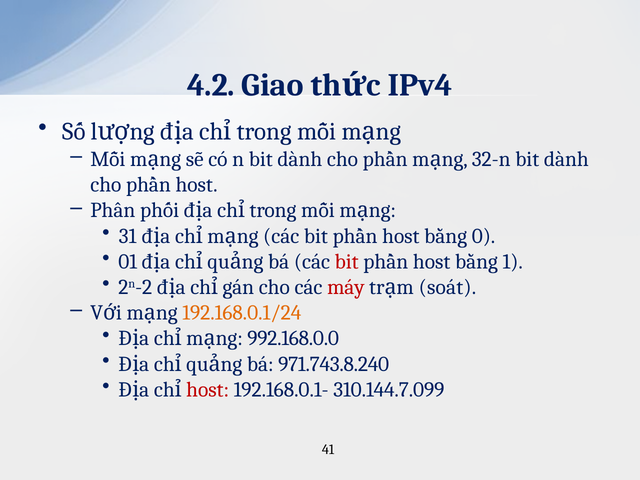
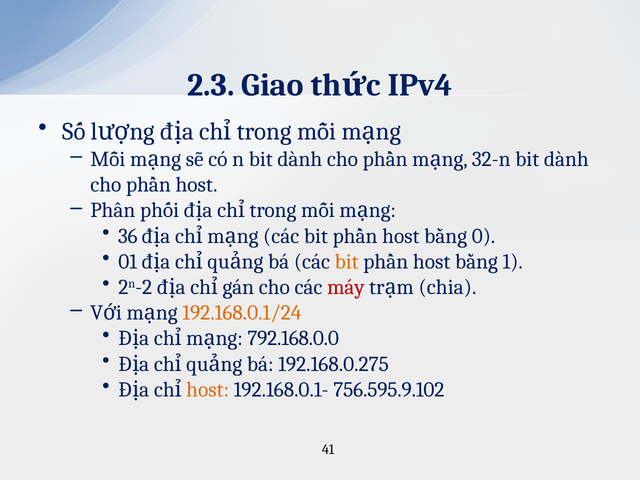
4.2: 4.2 -> 2.3
31: 31 -> 36
bit at (347, 262) colour: red -> orange
soát: soát -> chia
992.168.0.0: 992.168.0.0 -> 792.168.0.0
971.743.8.240: 971.743.8.240 -> 192.168.0.275
host at (208, 390) colour: red -> orange
310.144.7.099: 310.144.7.099 -> 756.595.9.102
